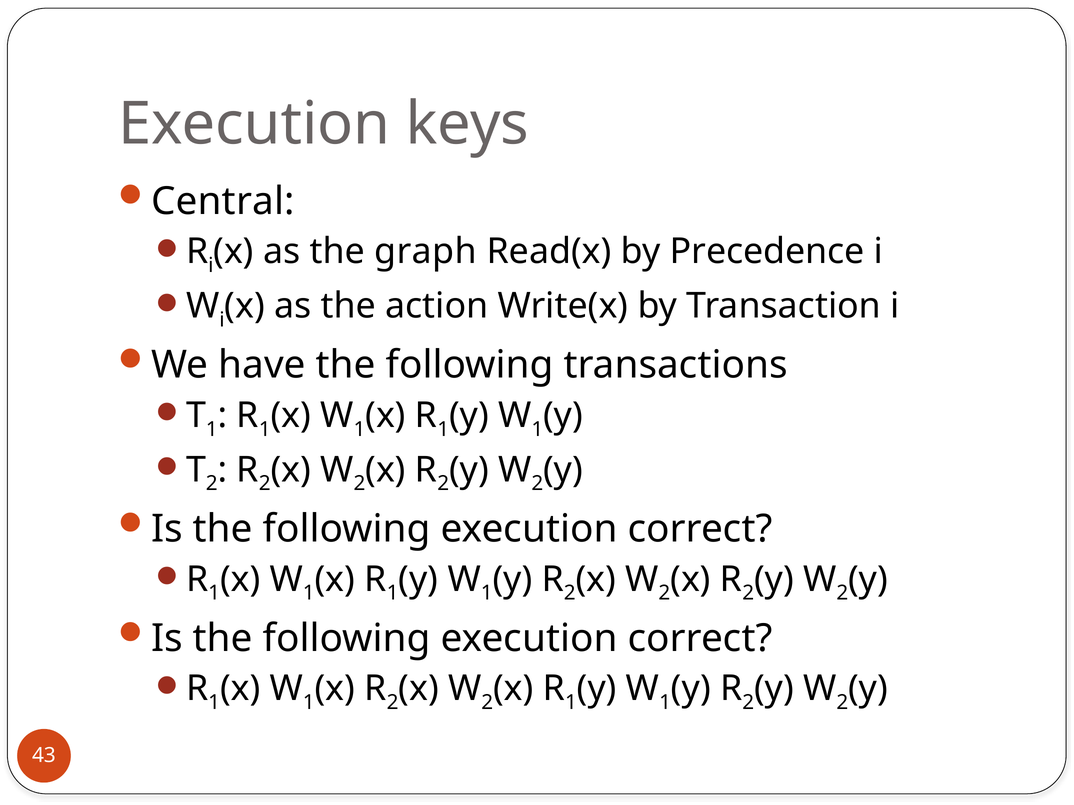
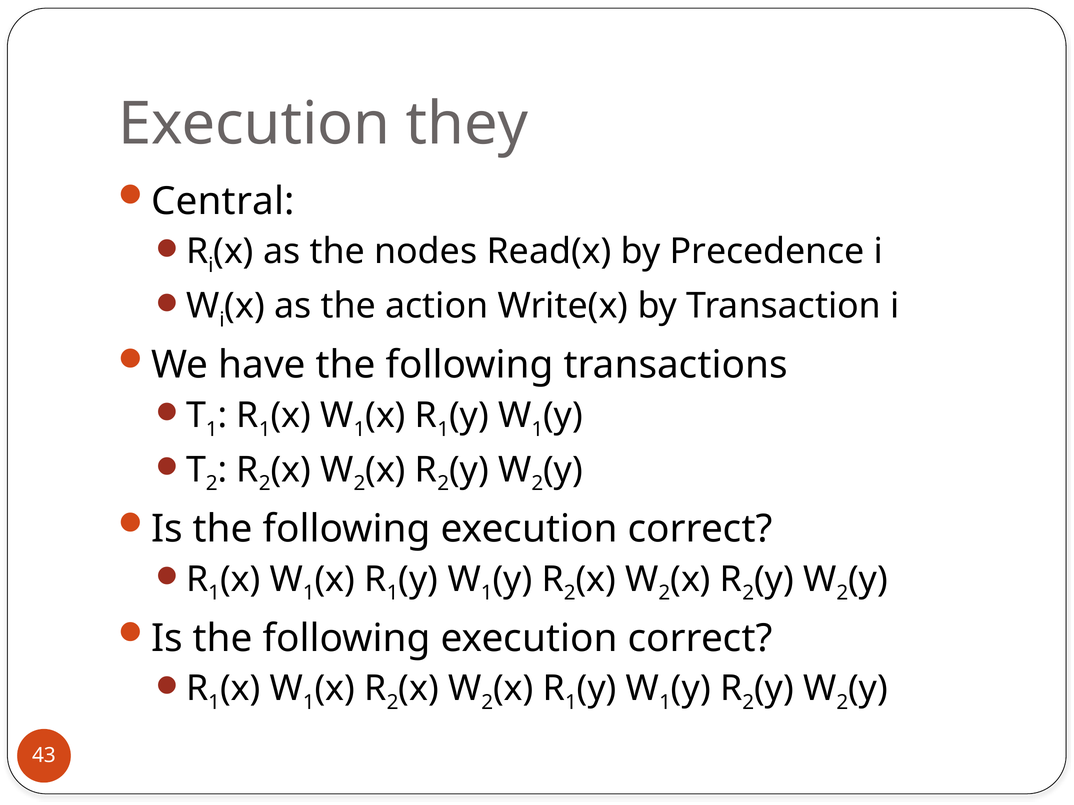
keys: keys -> they
graph: graph -> nodes
